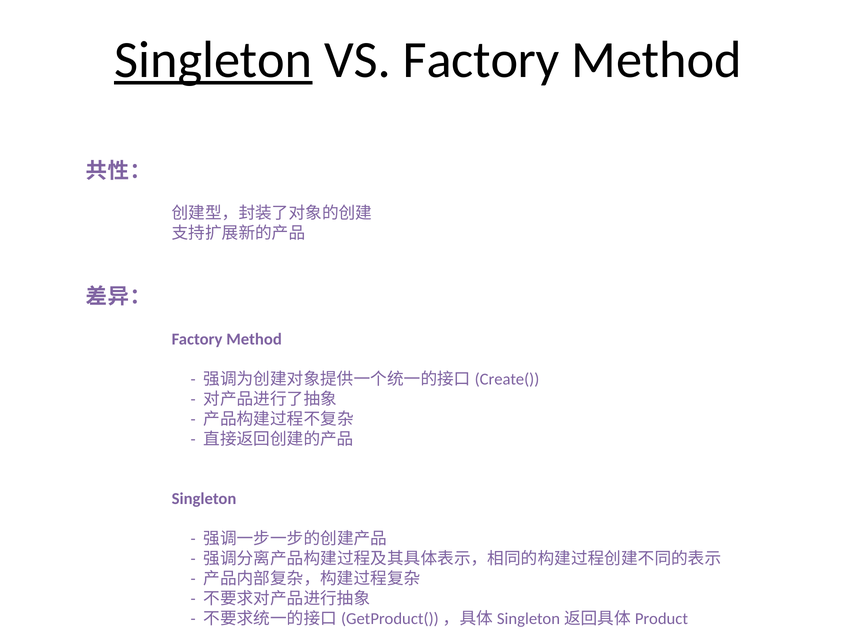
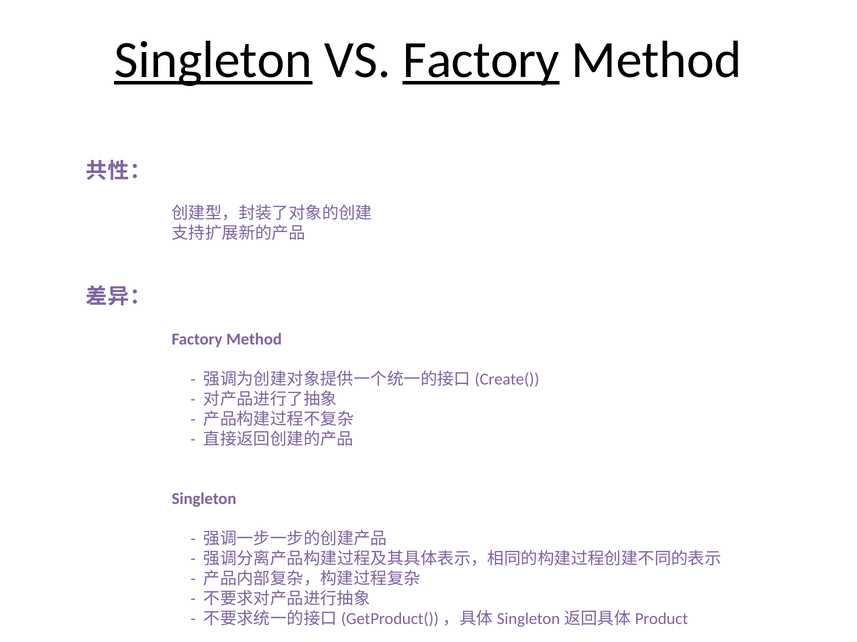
Factory at (481, 60) underline: none -> present
